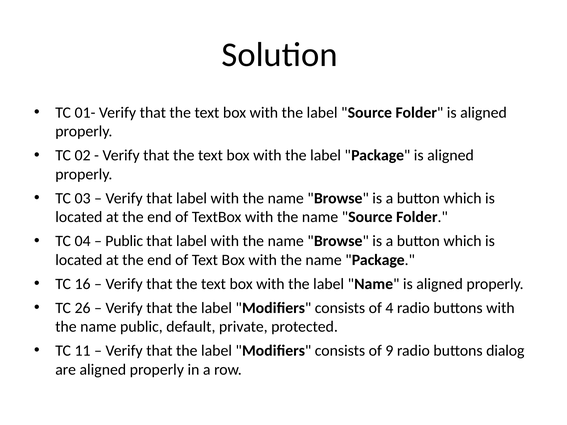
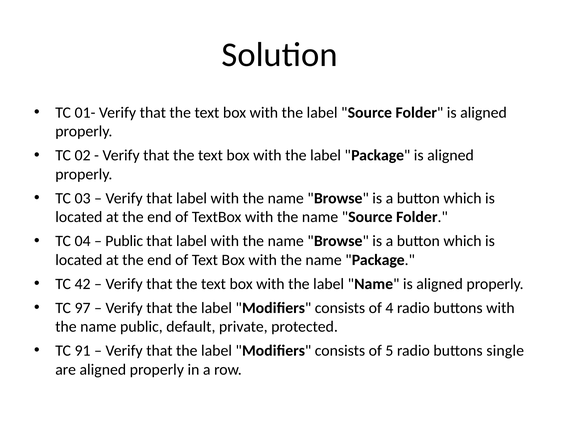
16: 16 -> 42
26: 26 -> 97
11: 11 -> 91
9: 9 -> 5
dialog: dialog -> single
